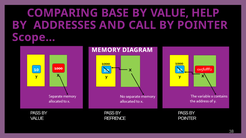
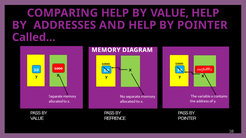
COMPARING BASE: BASE -> HELP
AND CALL: CALL -> HELP
Scope…: Scope… -> Called…
